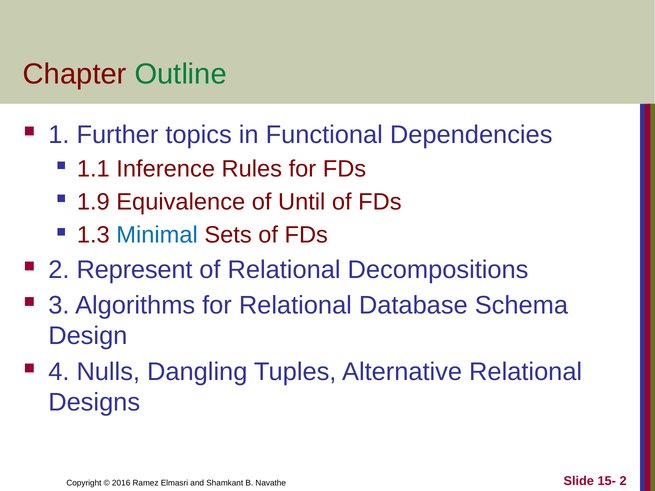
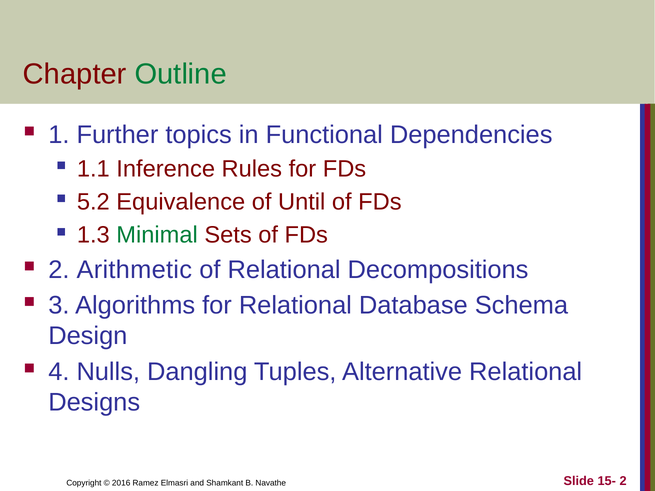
1.9: 1.9 -> 5.2
Minimal colour: blue -> green
Represent: Represent -> Arithmetic
